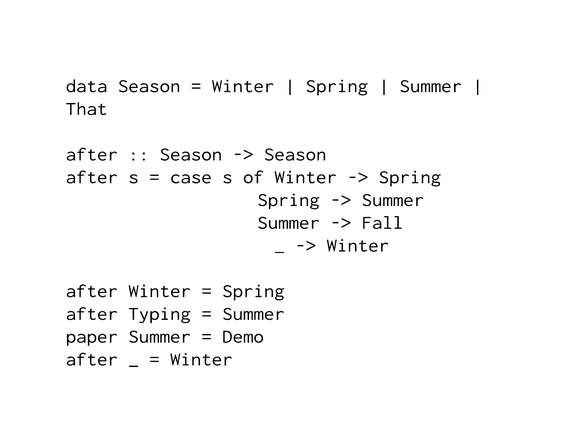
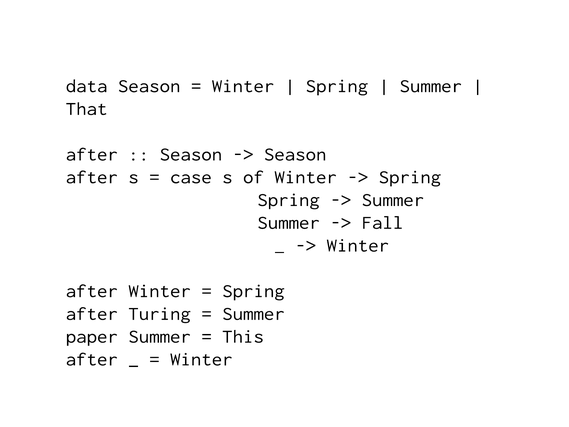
Typing: Typing -> Turing
Demo: Demo -> This
